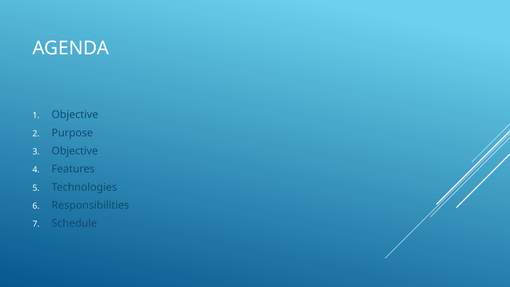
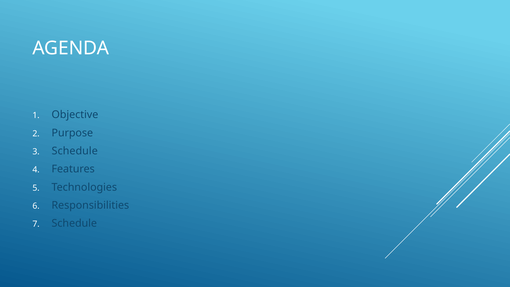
Objective at (75, 151): Objective -> Schedule
